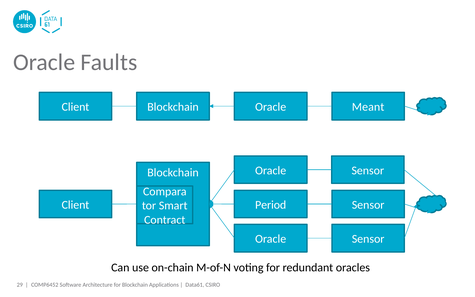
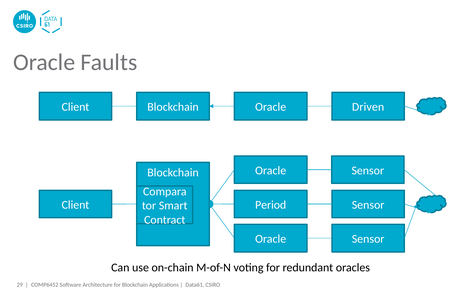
Meant: Meant -> Driven
